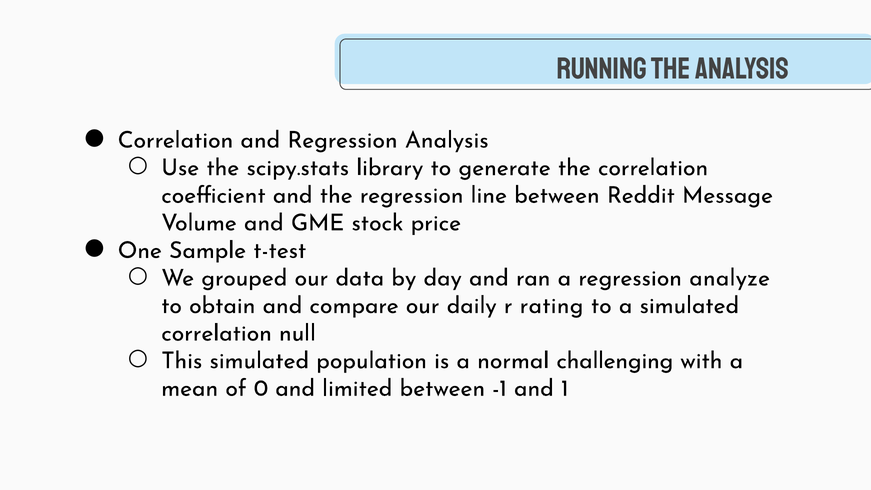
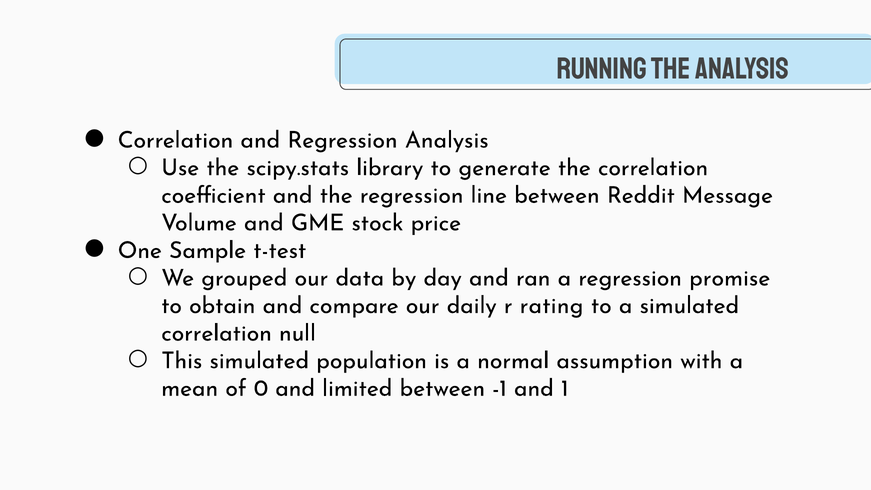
analyze: analyze -> promise
challenging: challenging -> assumption
